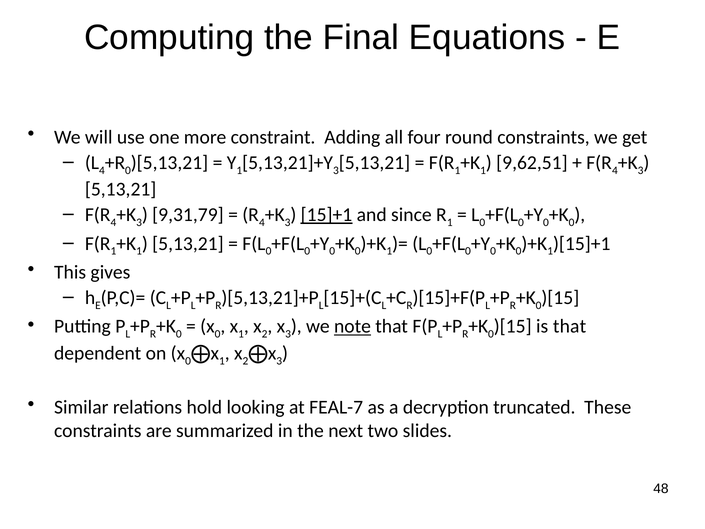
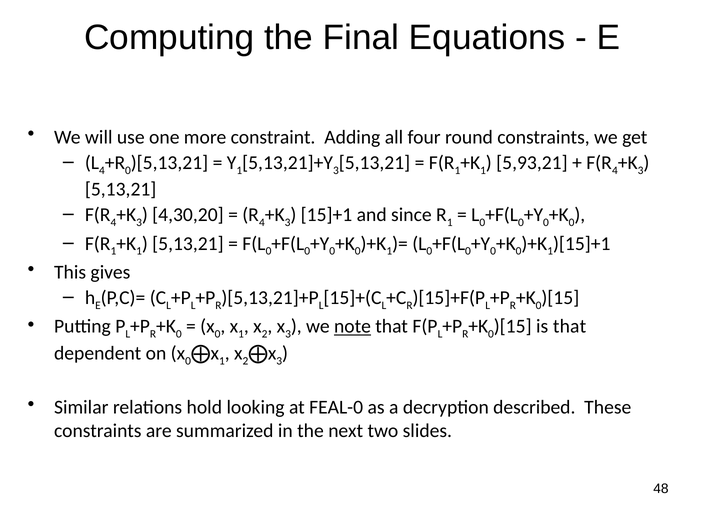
9,62,51: 9,62,51 -> 5,93,21
9,31,79: 9,31,79 -> 4,30,20
15]+1 underline: present -> none
FEAL-7: FEAL-7 -> FEAL-0
truncated: truncated -> described
